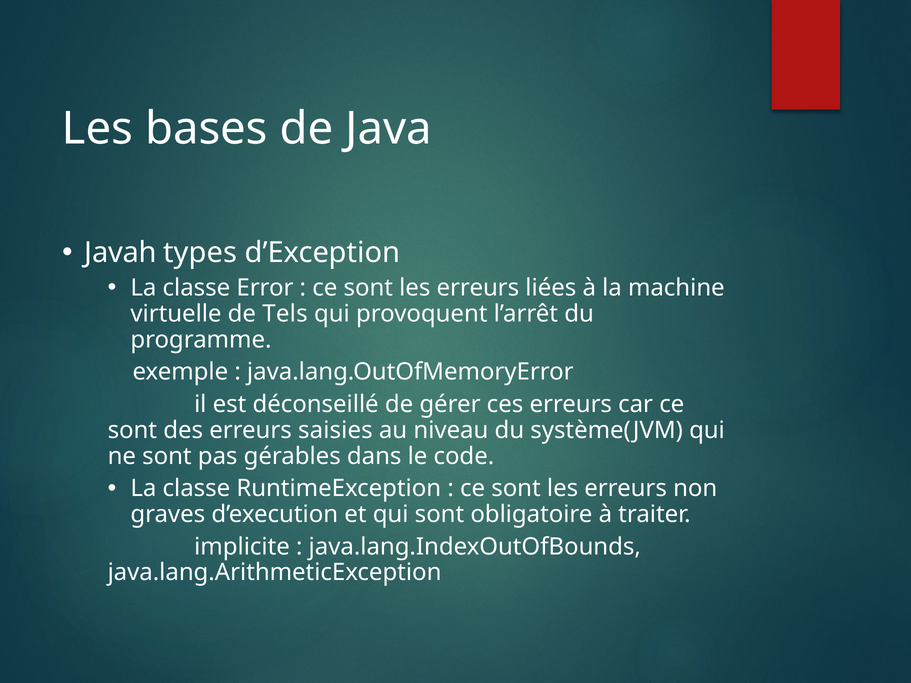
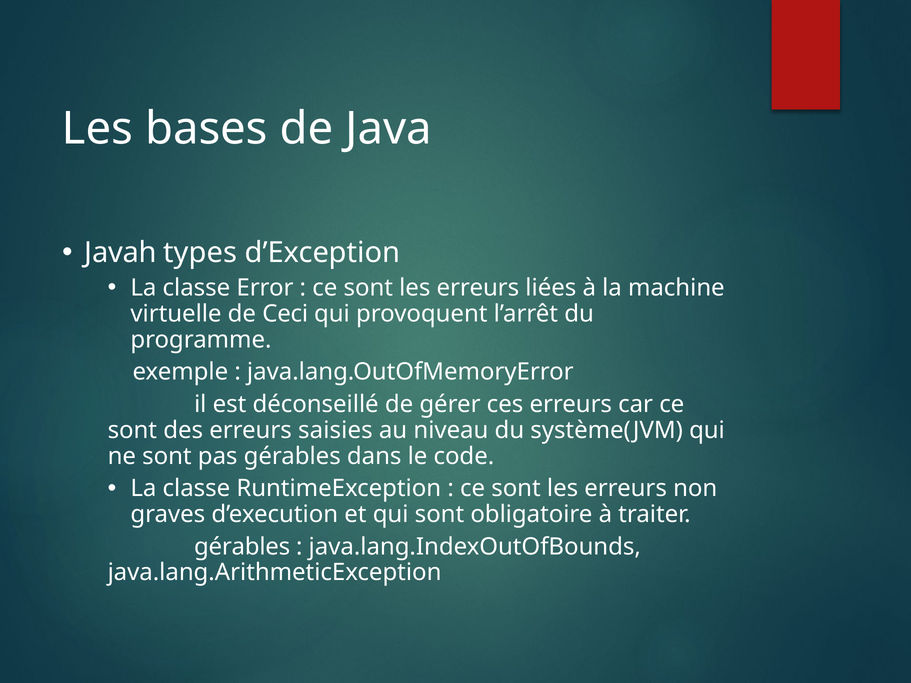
Tels: Tels -> Ceci
implicite at (242, 547): implicite -> gérables
